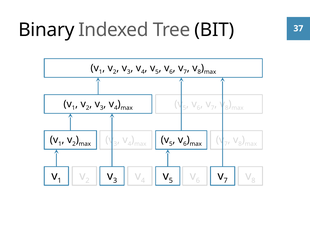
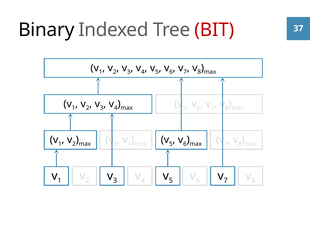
BIT colour: black -> red
